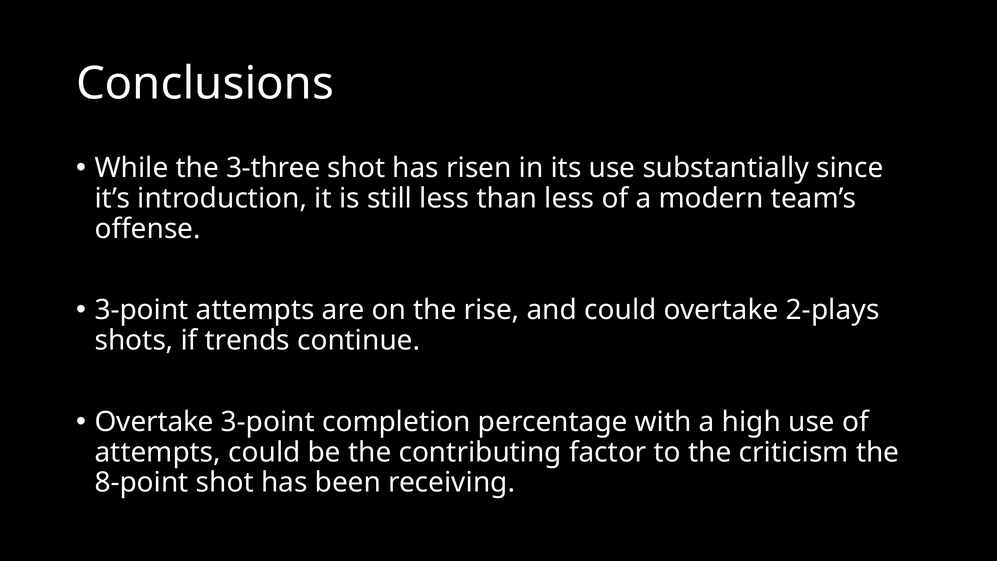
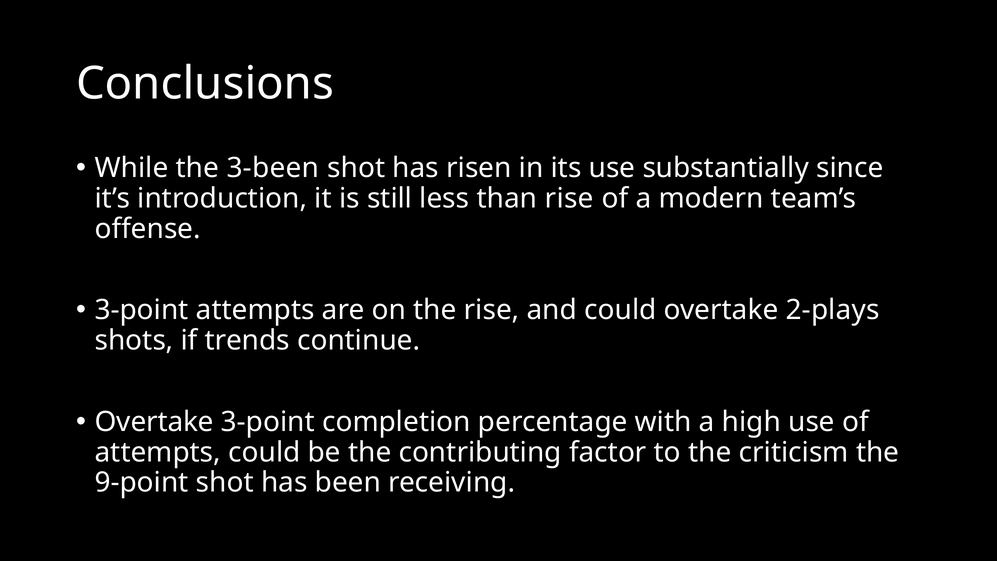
3-three: 3-three -> 3-been
than less: less -> rise
8-point: 8-point -> 9-point
